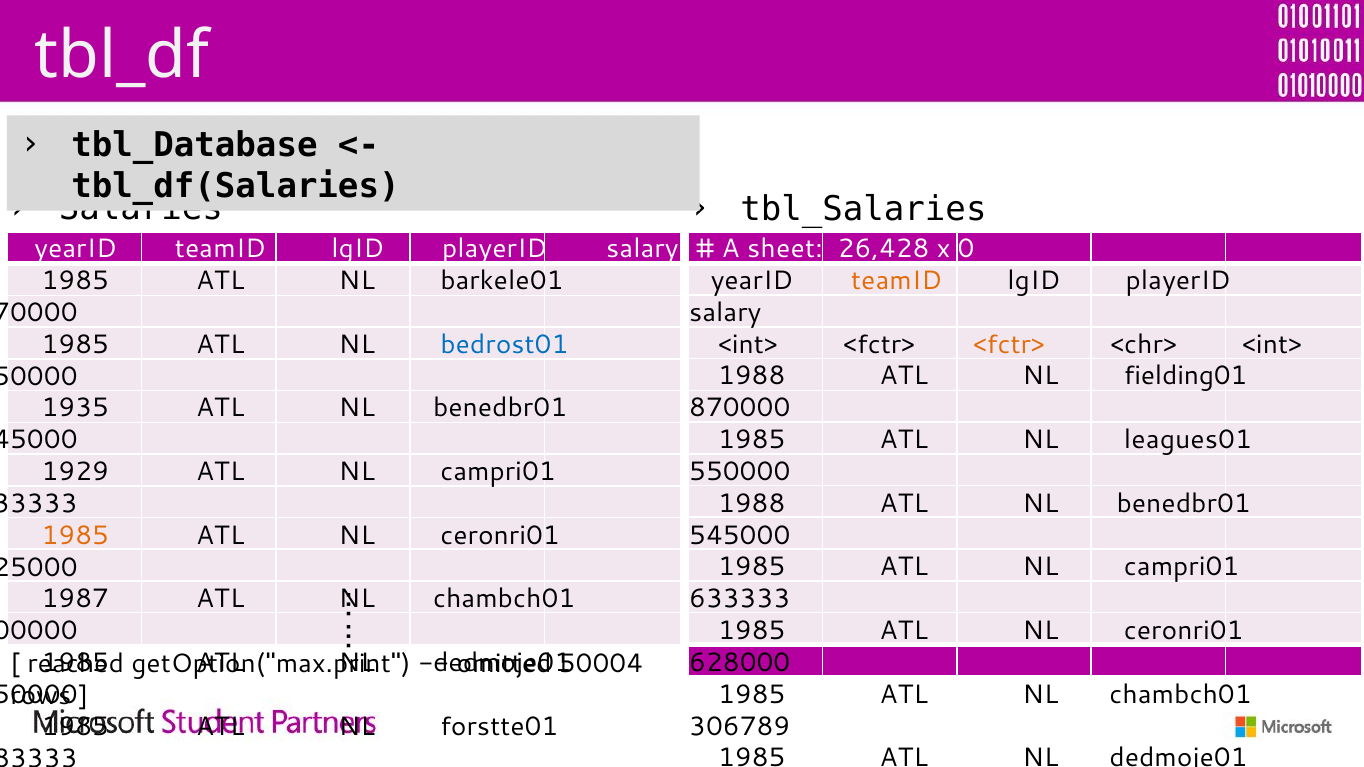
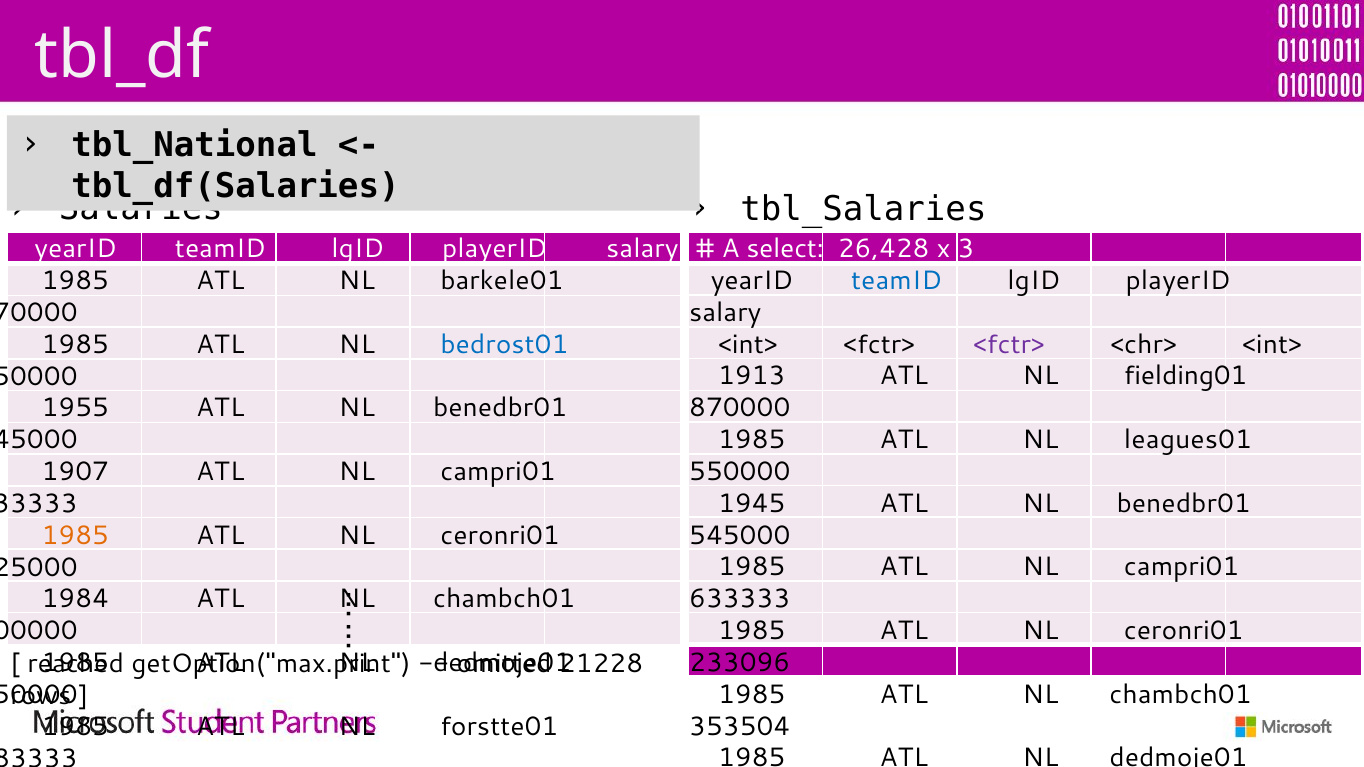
tbl_Database: tbl_Database -> tbl_National
sheet: sheet -> select
0: 0 -> 3
teamID at (897, 281) colour: orange -> blue
<fctr> at (1009, 344) colour: orange -> purple
1988 at (752, 376): 1988 -> 1913
1935: 1935 -> 1955
1929: 1929 -> 1907
1988 at (752, 504): 1988 -> 1945
1987: 1987 -> 1984
628000: 628000 -> 233096
50004: 50004 -> 21228
306789: 306789 -> 353504
